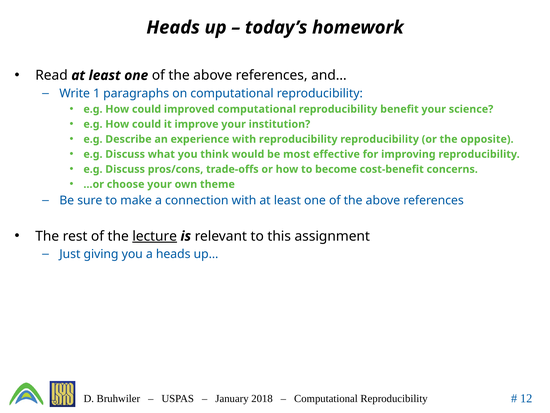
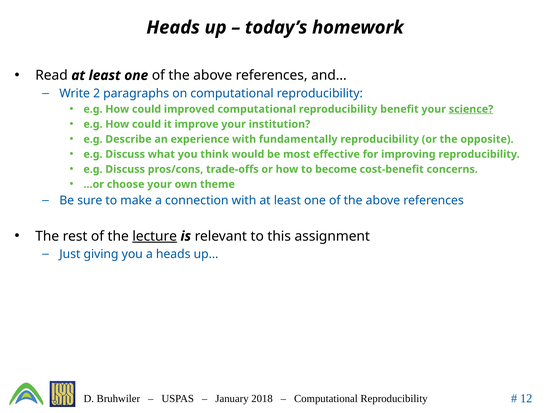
1: 1 -> 2
science underline: none -> present
with reproducibility: reproducibility -> fundamentally
